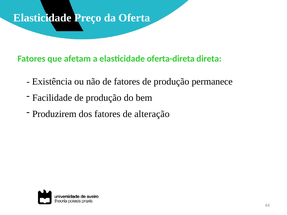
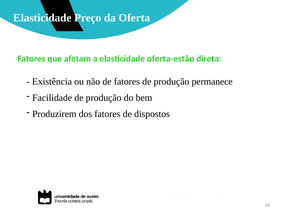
oferta-direta: oferta-direta -> oferta-estão
alteração: alteração -> dispostos
